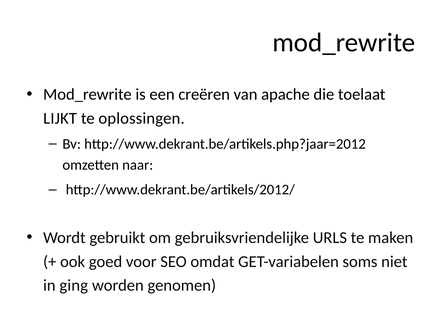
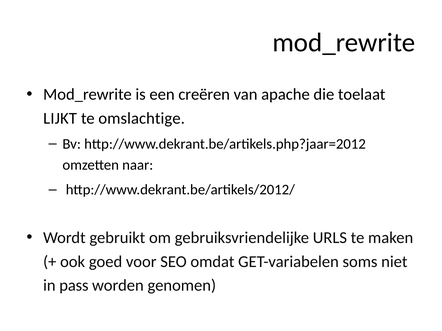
oplossingen: oplossingen -> omslachtige
ging: ging -> pass
